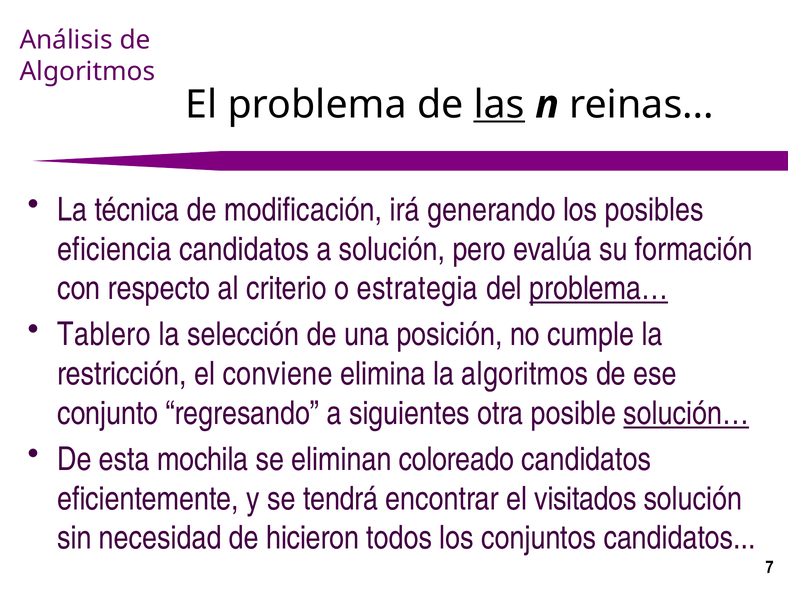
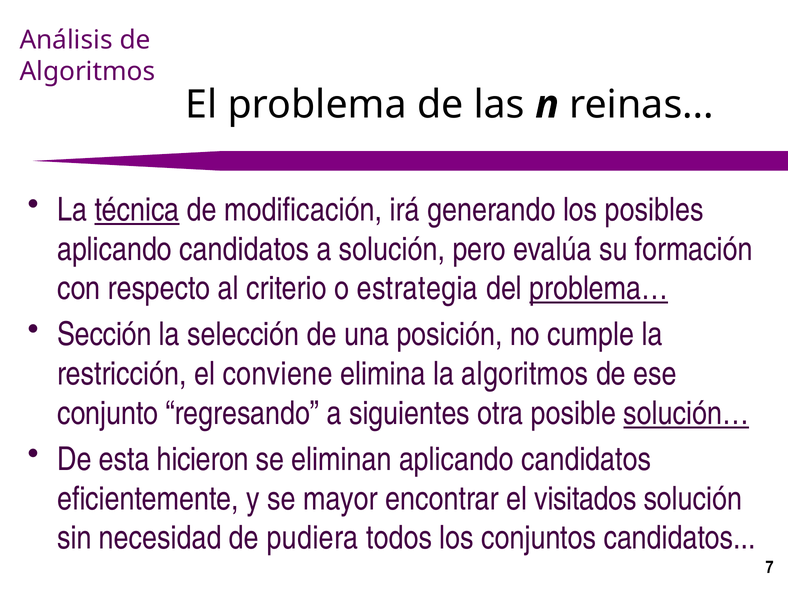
las underline: present -> none
técnica underline: none -> present
eficiencia at (114, 249): eficiencia -> aplicando
Tablero: Tablero -> Sección
mochila: mochila -> hicieron
eliminan coloreado: coloreado -> aplicando
tendrá: tendrá -> mayor
hicieron: hicieron -> pudiera
